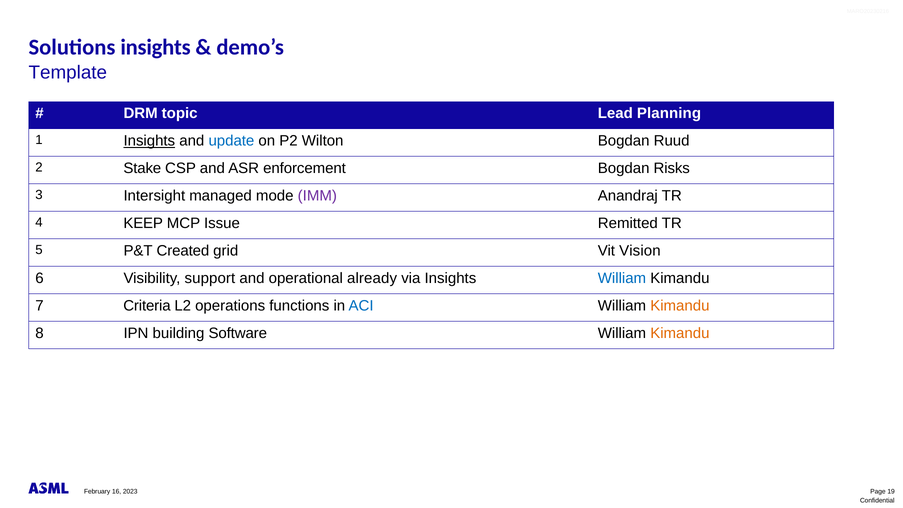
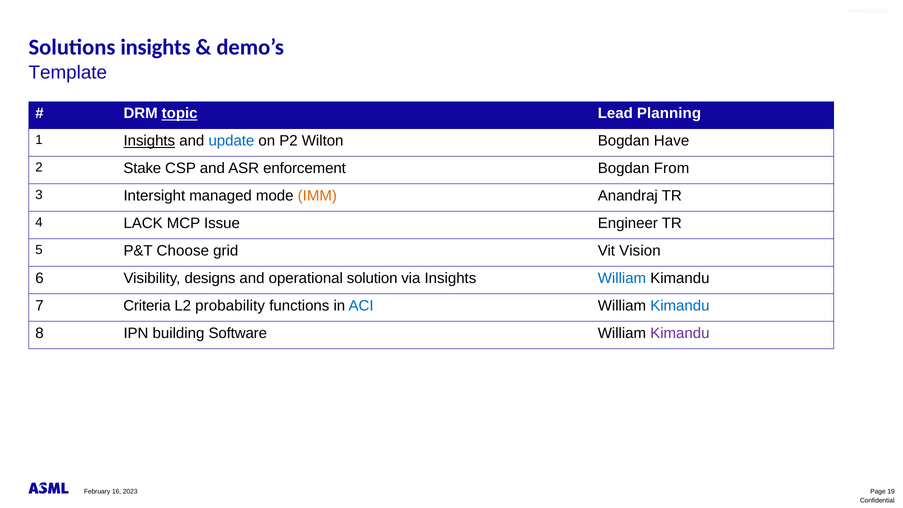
topic underline: none -> present
Ruud: Ruud -> Have
Risks: Risks -> From
IMM colour: purple -> orange
KEEP: KEEP -> LACK
Remitted: Remitted -> Engineer
Created: Created -> Choose
support: support -> designs
already: already -> solution
operations: operations -> probability
Kimandu at (680, 306) colour: orange -> blue
Kimandu at (680, 333) colour: orange -> purple
